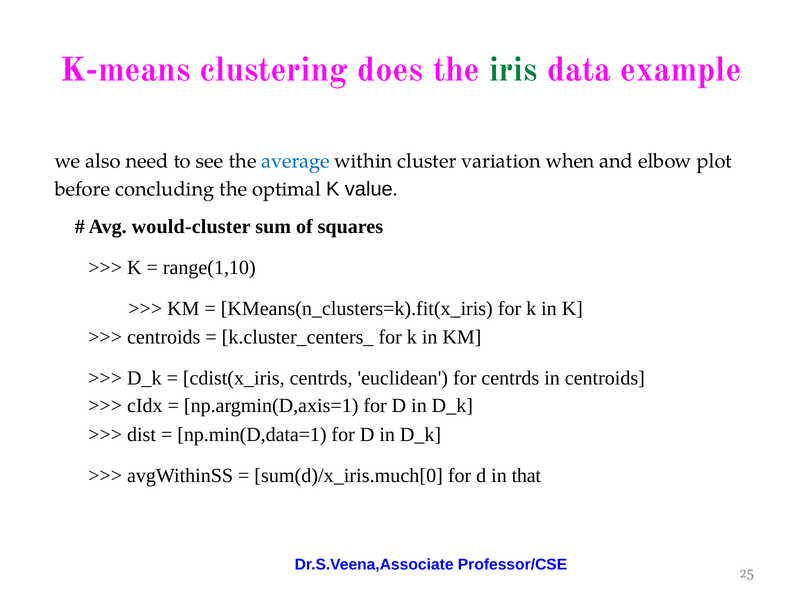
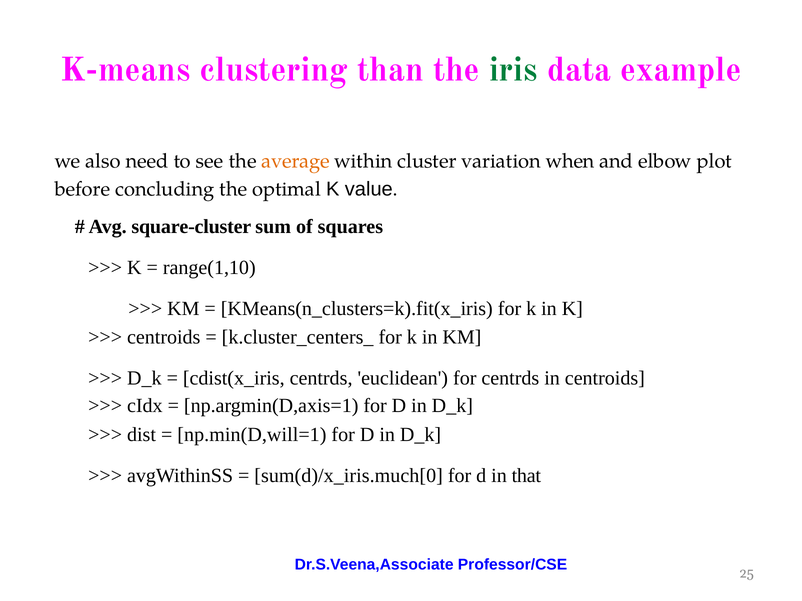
does: does -> than
average colour: blue -> orange
would-cluster: would-cluster -> square-cluster
np.min(D,data=1: np.min(D,data=1 -> np.min(D,will=1
